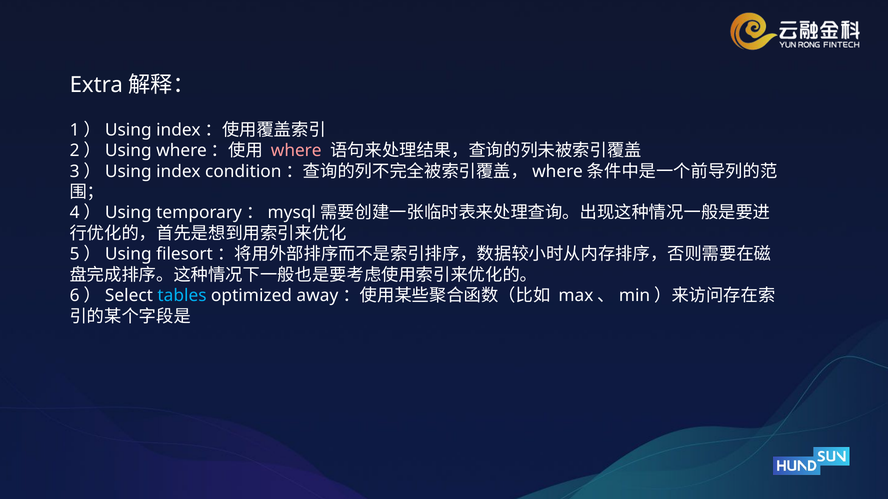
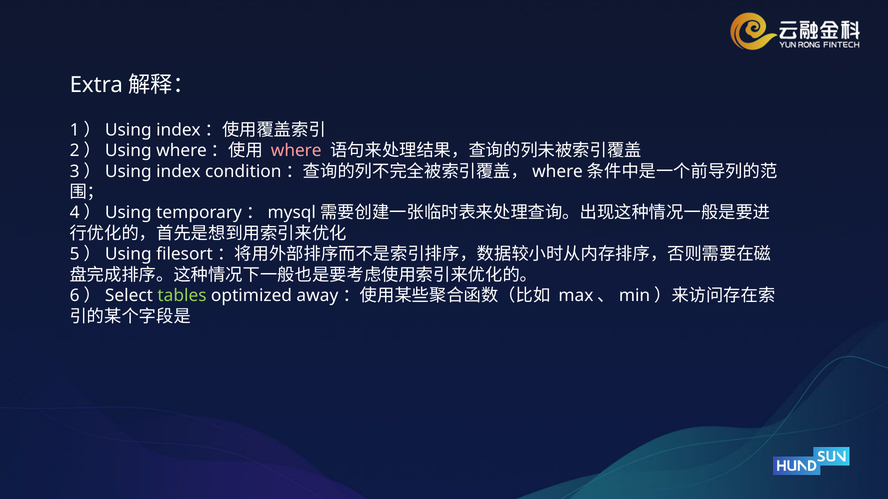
tables colour: light blue -> light green
